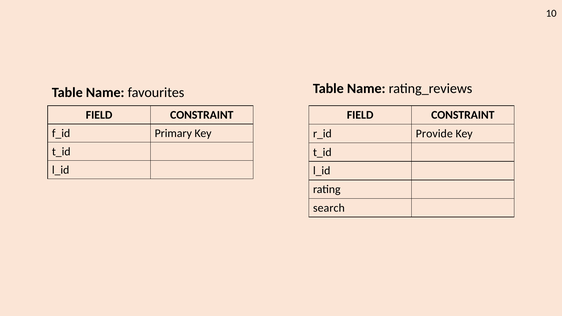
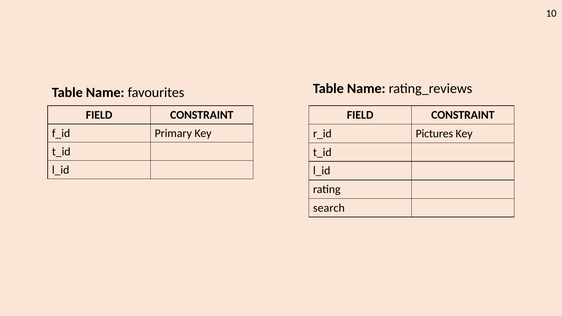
Provide: Provide -> Pictures
